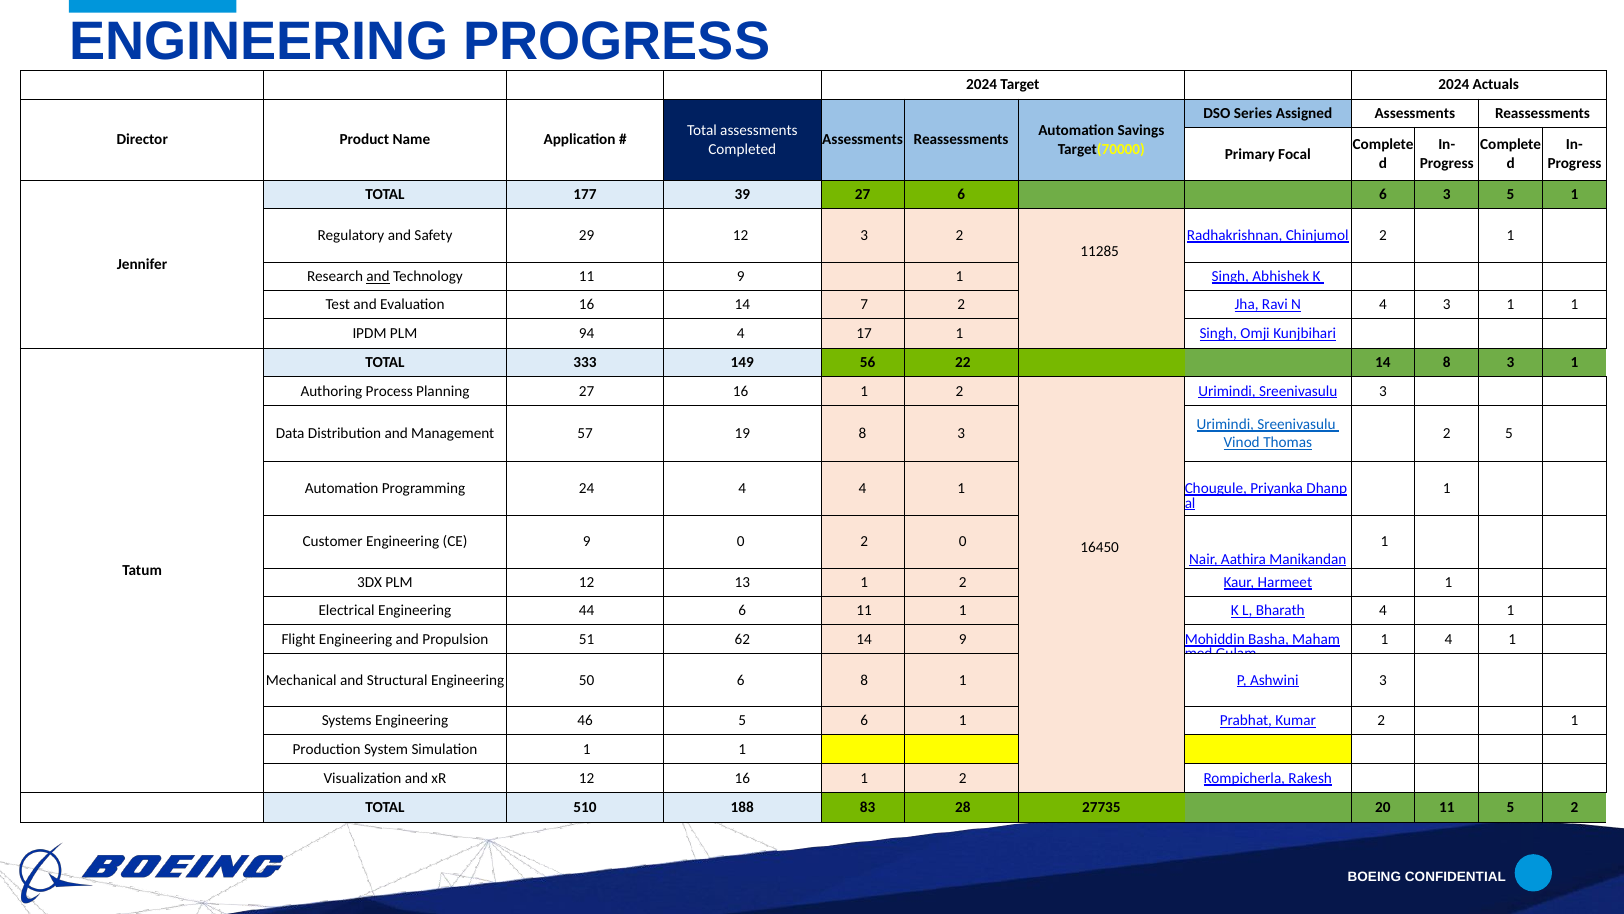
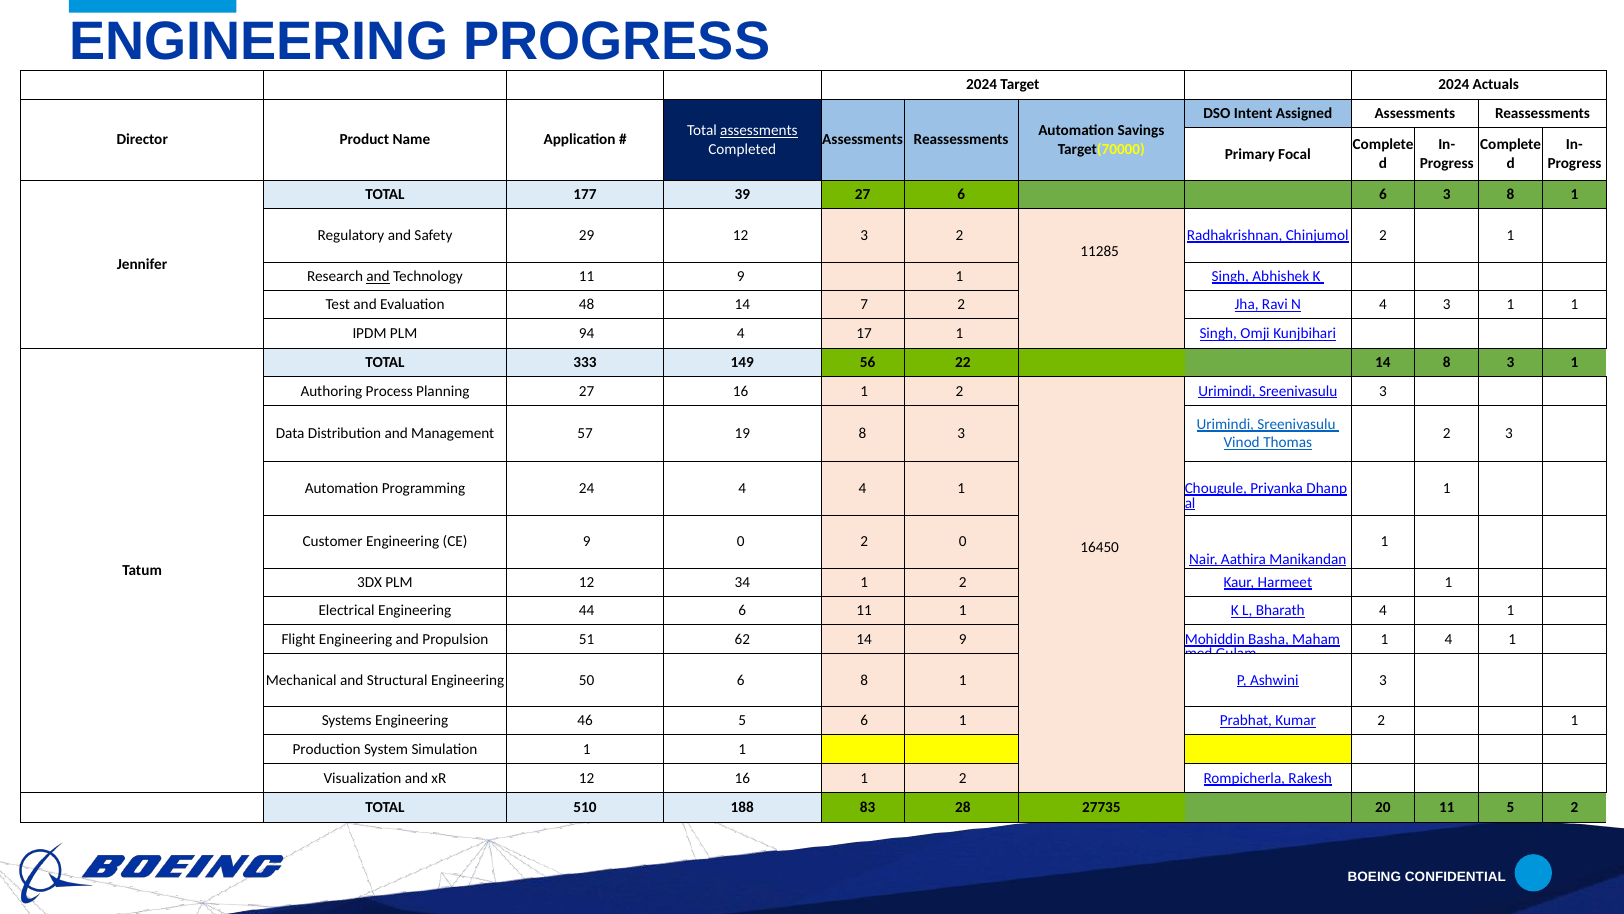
Series: Series -> Intent
assessments at (759, 131) underline: none -> present
3 5: 5 -> 8
Evaluation 16: 16 -> 48
2 5: 5 -> 3
13: 13 -> 34
